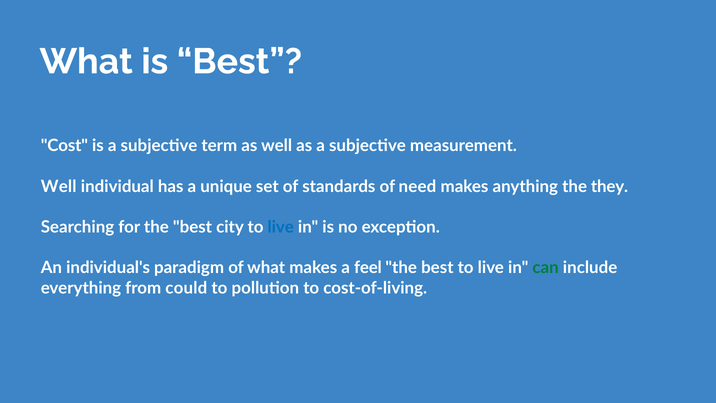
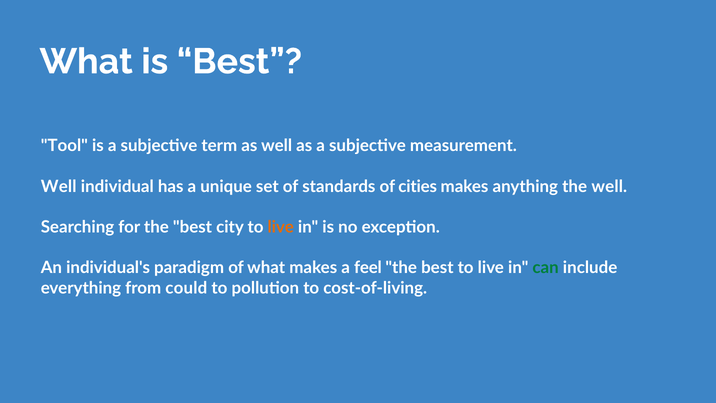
Cost: Cost -> Tool
need: need -> cities
the they: they -> well
live at (281, 227) colour: blue -> orange
